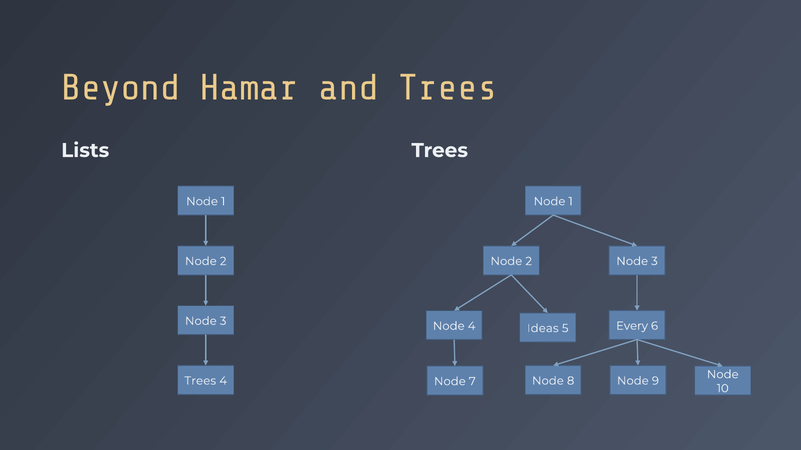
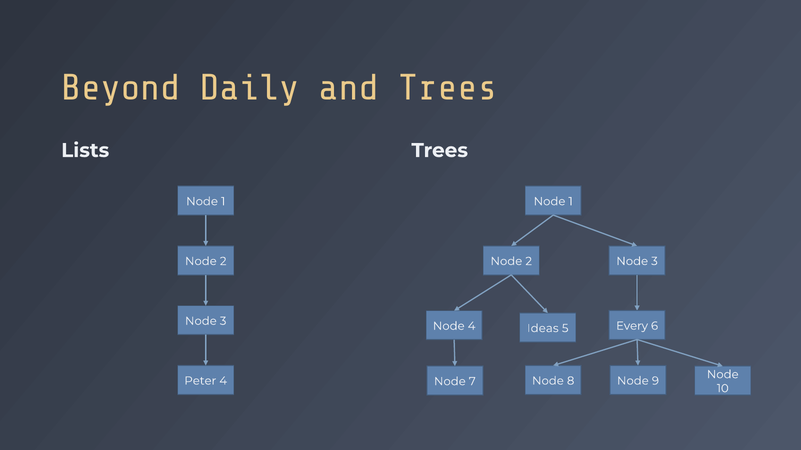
Hamar: Hamar -> Daily
Trees at (200, 381): Trees -> Peter
